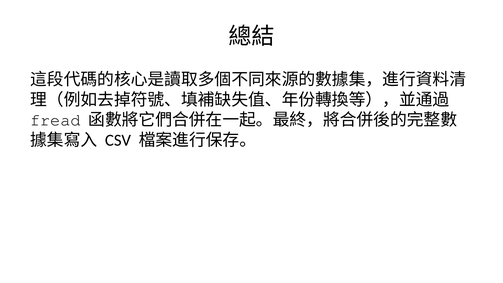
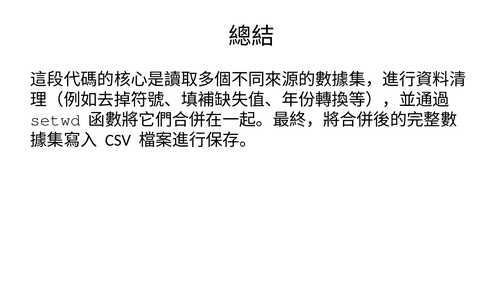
fread: fread -> setwd
